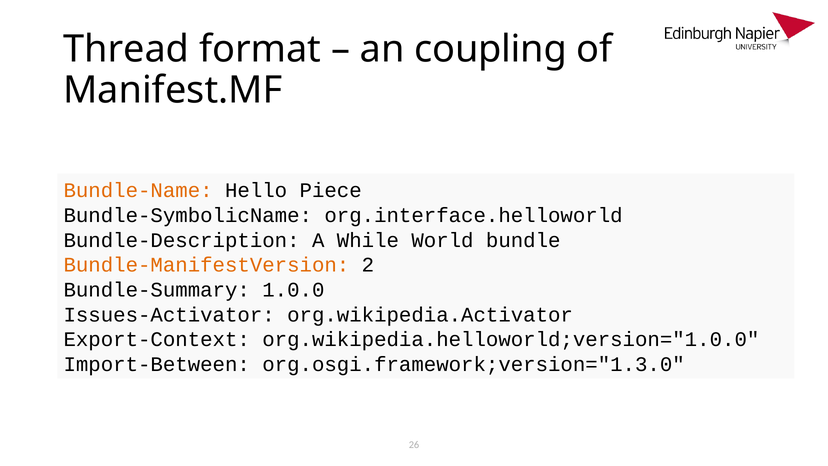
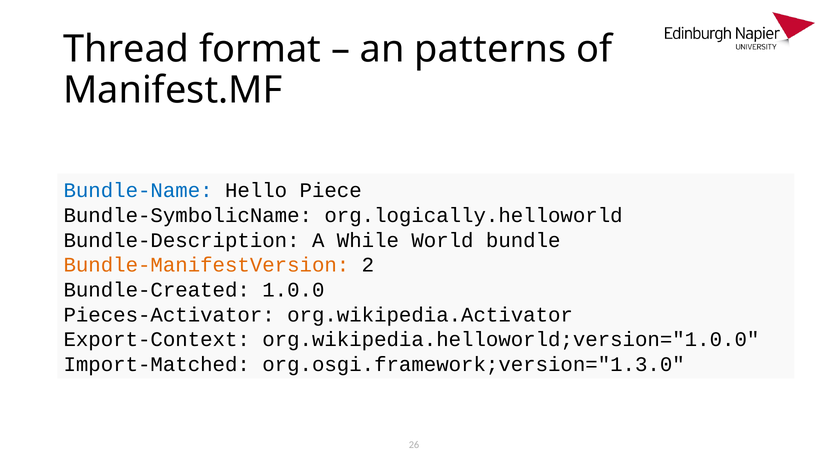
coupling: coupling -> patterns
Bundle-Name colour: orange -> blue
org.interface.helloworld: org.interface.helloworld -> org.logically.helloworld
Bundle-Summary: Bundle-Summary -> Bundle-Created
Issues-Activator: Issues-Activator -> Pieces-Activator
Import-Between: Import-Between -> Import-Matched
